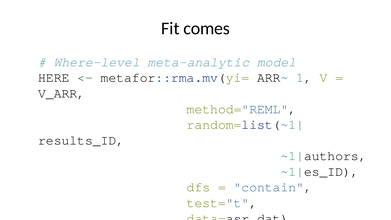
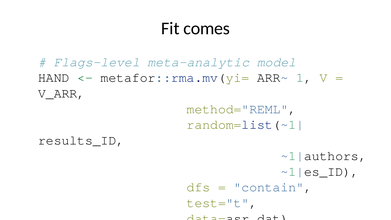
Where-level: Where-level -> Flags-level
HERE: HERE -> HAND
